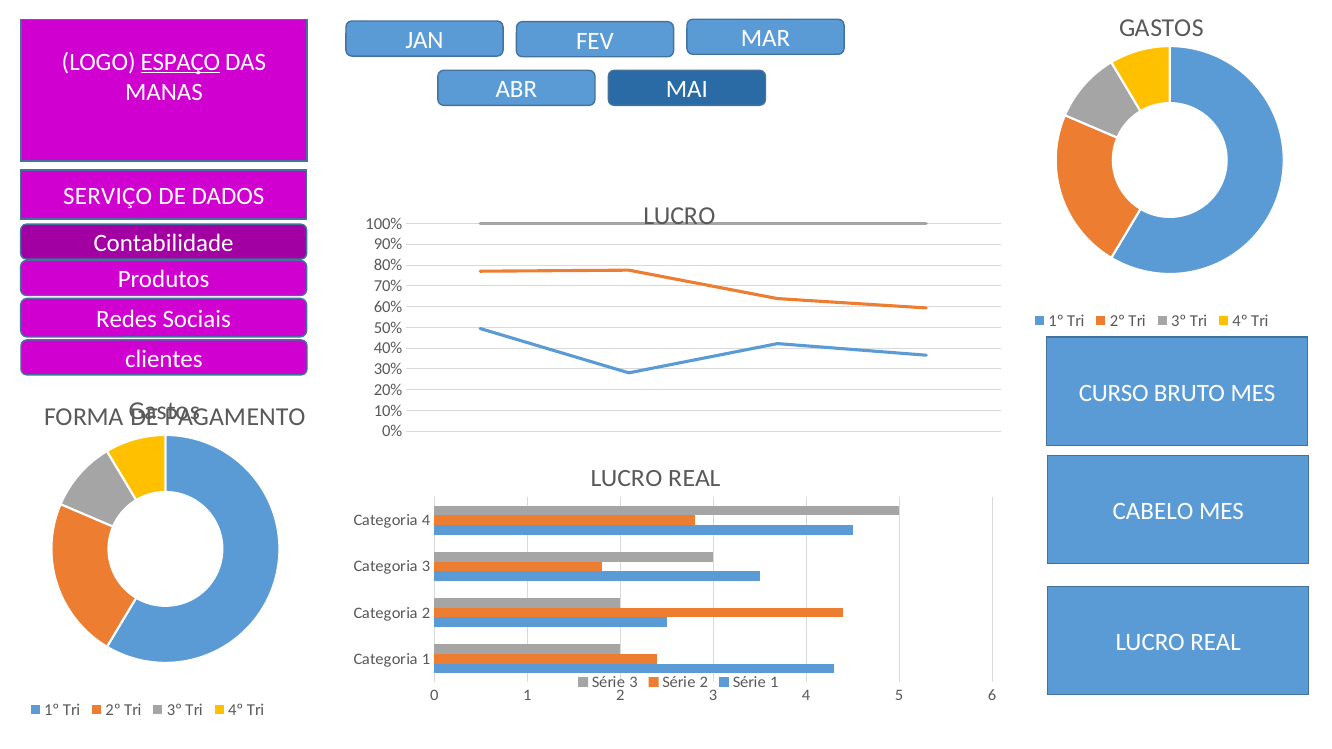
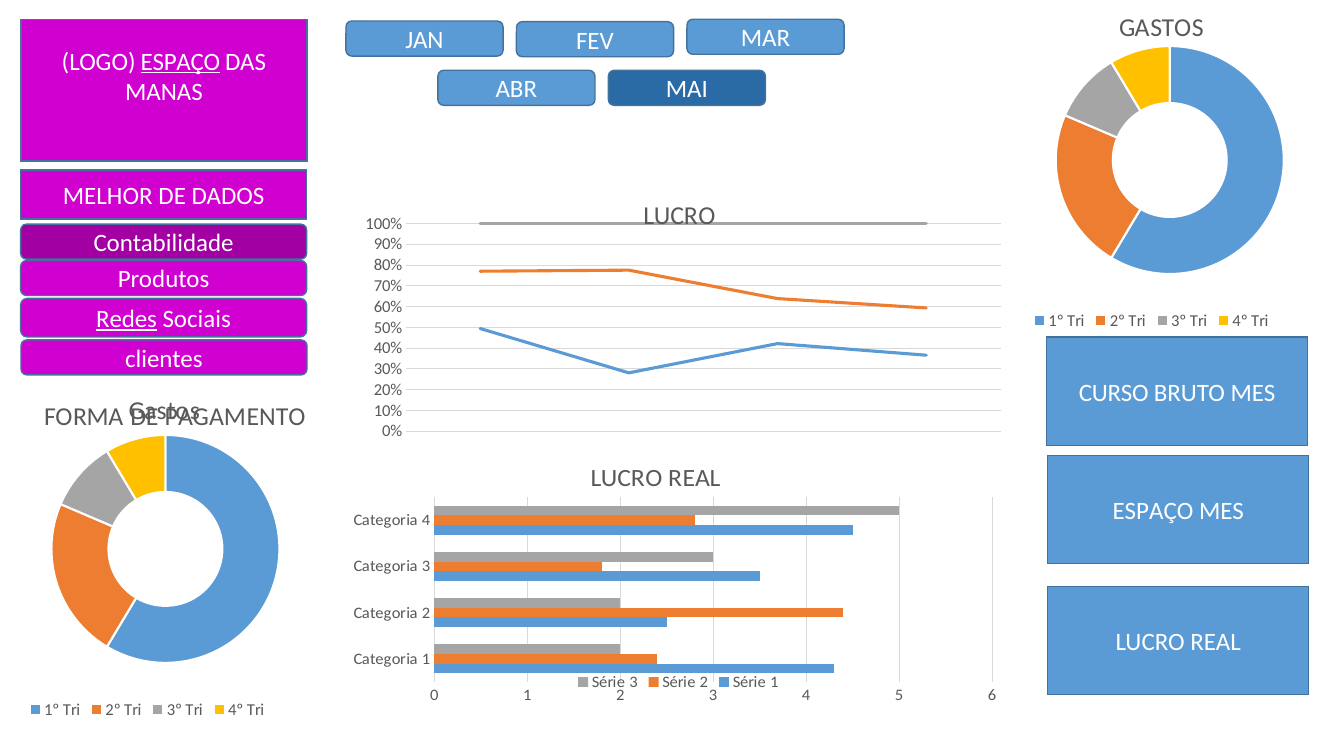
SERVIÇO: SERVIÇO -> MELHOR
Redes underline: none -> present
CABELO at (1153, 511): CABELO -> ESPAÇO
